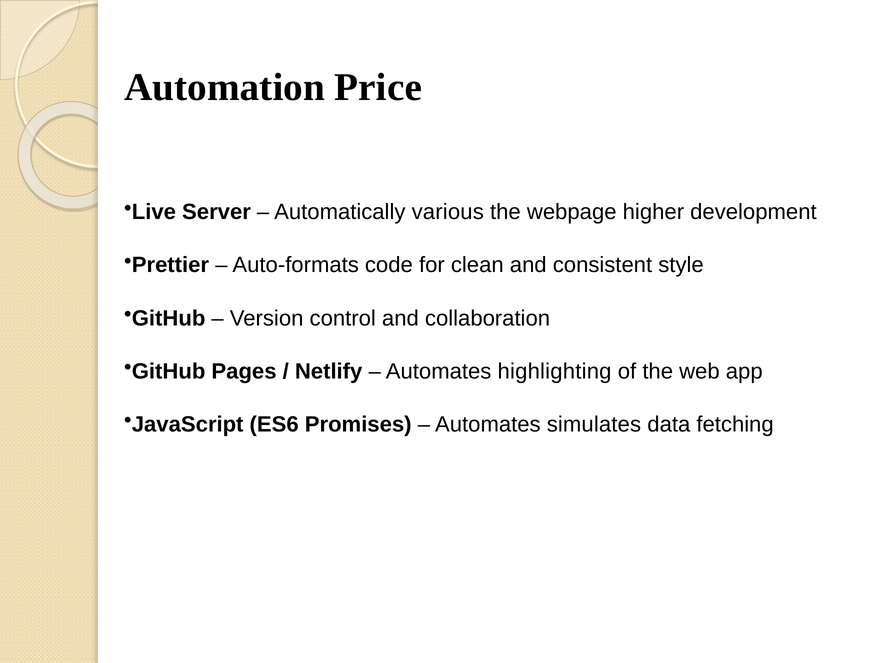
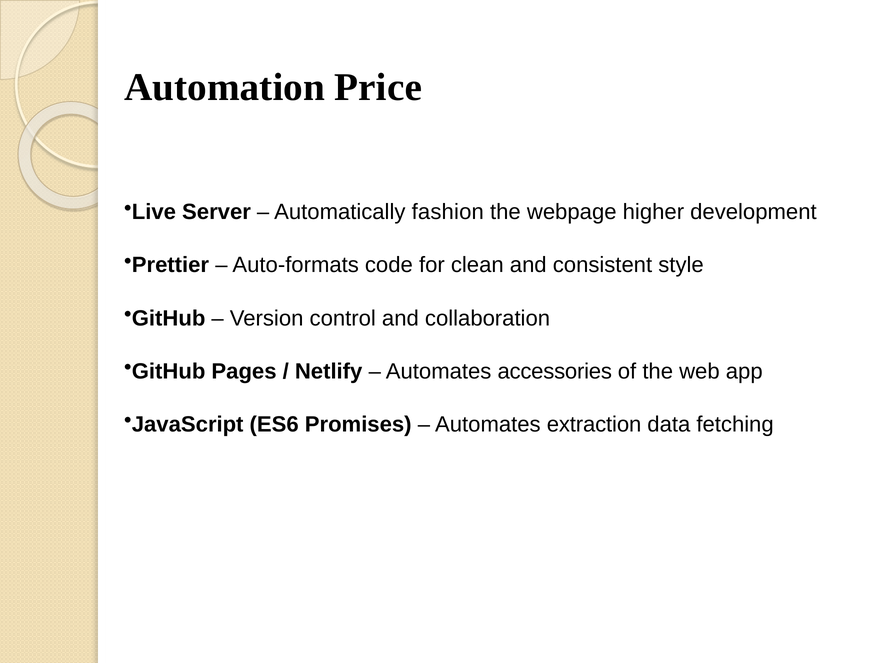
various: various -> fashion
highlighting: highlighting -> accessories
simulates: simulates -> extraction
